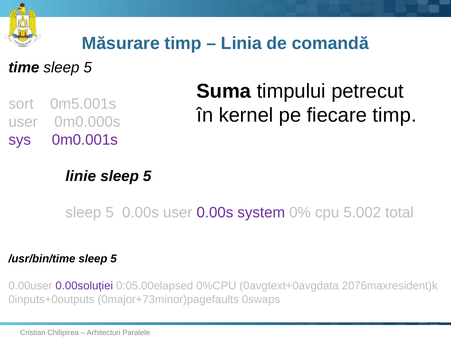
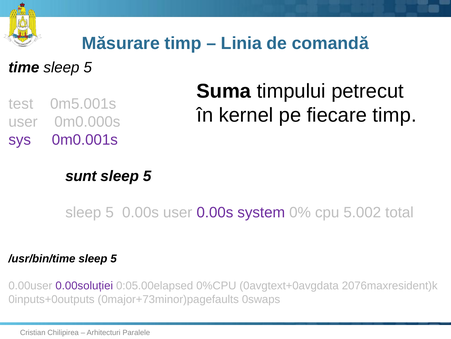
sort: sort -> test
linie: linie -> sunt
